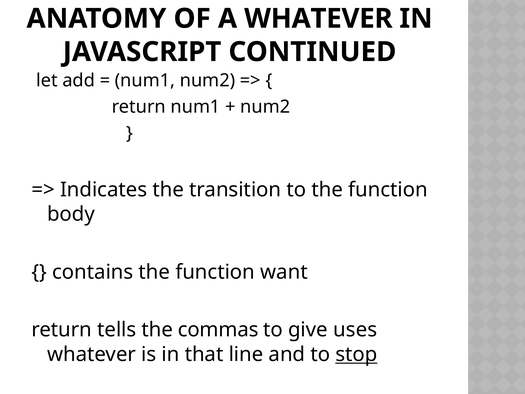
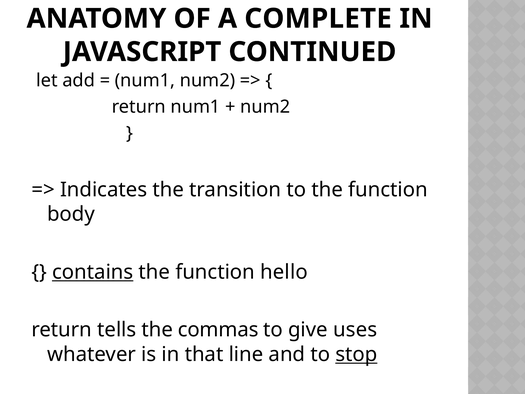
A WHATEVER: WHATEVER -> COMPLETE
contains underline: none -> present
want: want -> hello
